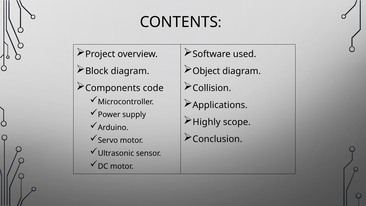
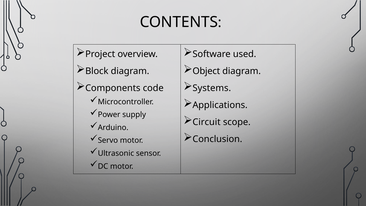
Collision: Collision -> Systems
Highly: Highly -> Circuit
